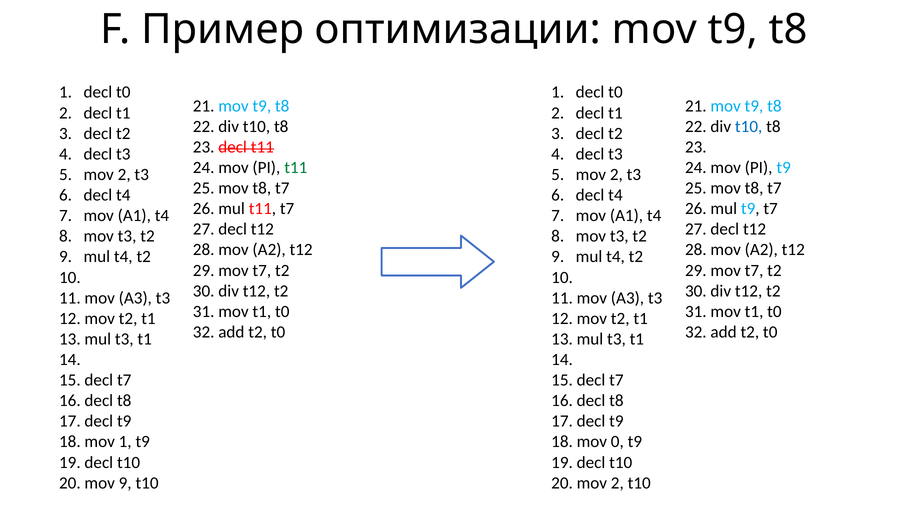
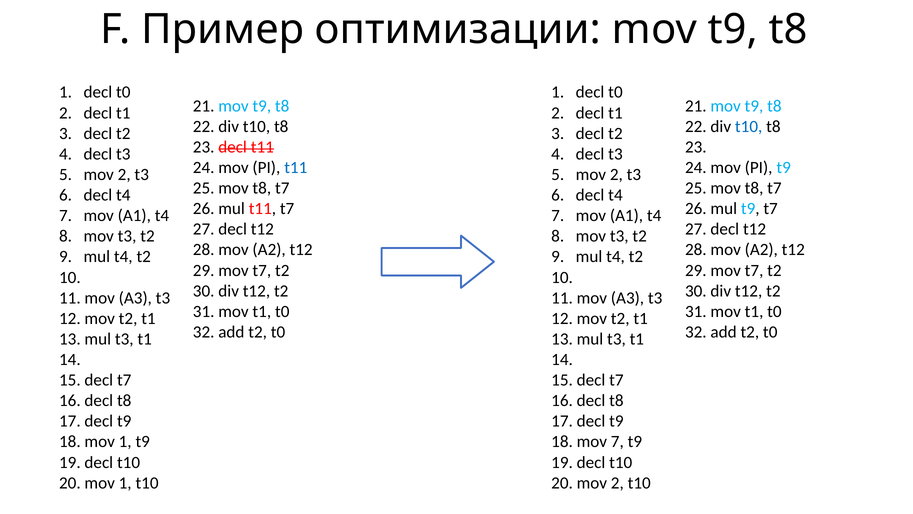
t11 at (296, 167) colour: green -> blue
mov 0: 0 -> 7
20 mov 9: 9 -> 1
